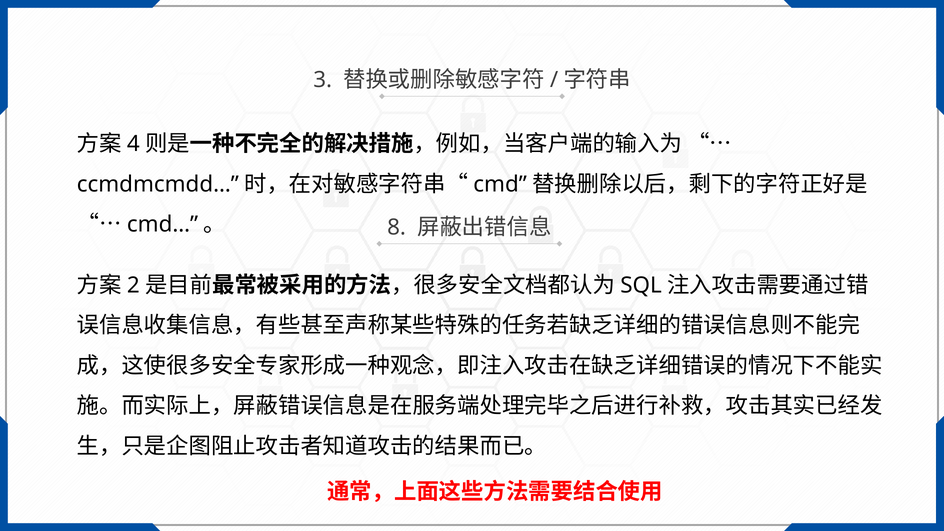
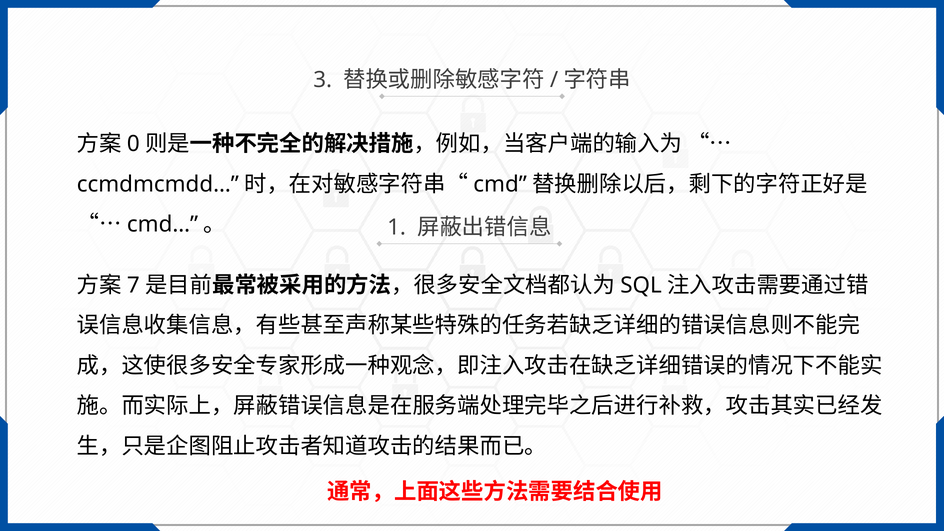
4: 4 -> 0
8: 8 -> 1
2: 2 -> 7
